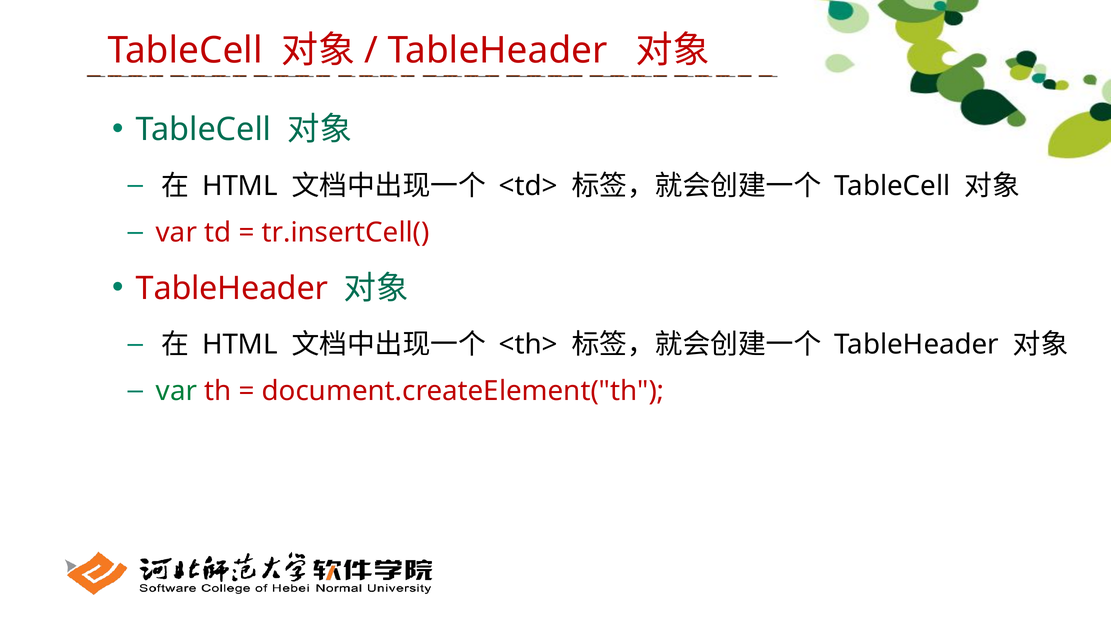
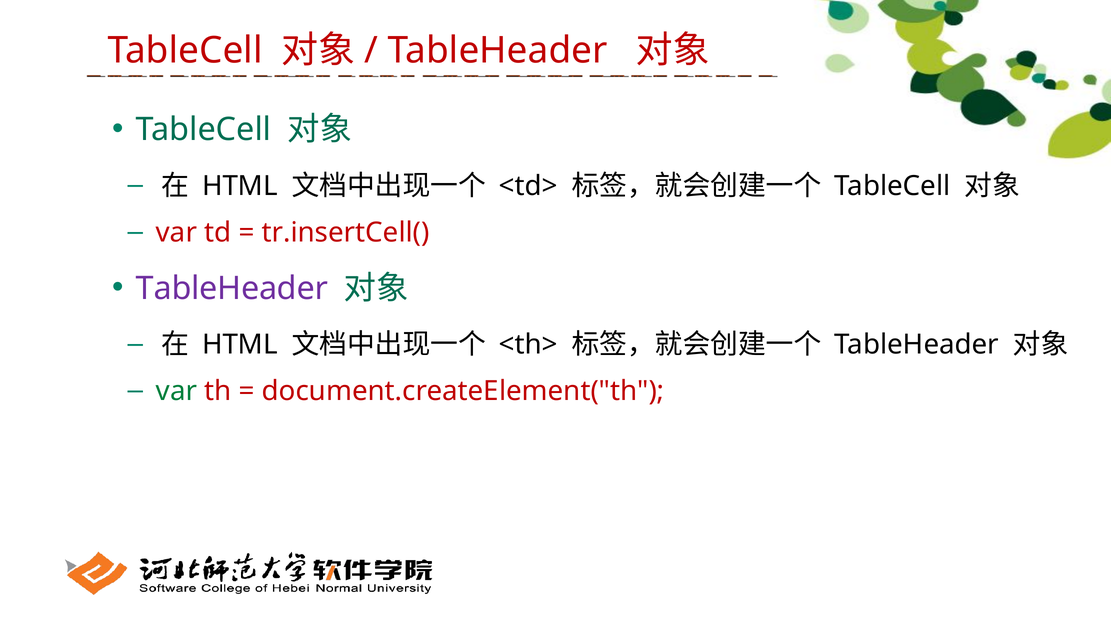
TableHeader at (232, 288) colour: red -> purple
